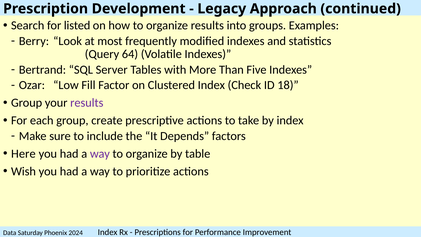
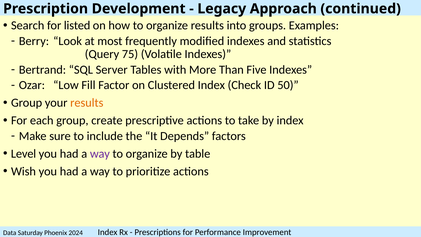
64: 64 -> 75
18: 18 -> 50
results at (87, 103) colour: purple -> orange
Here: Here -> Level
